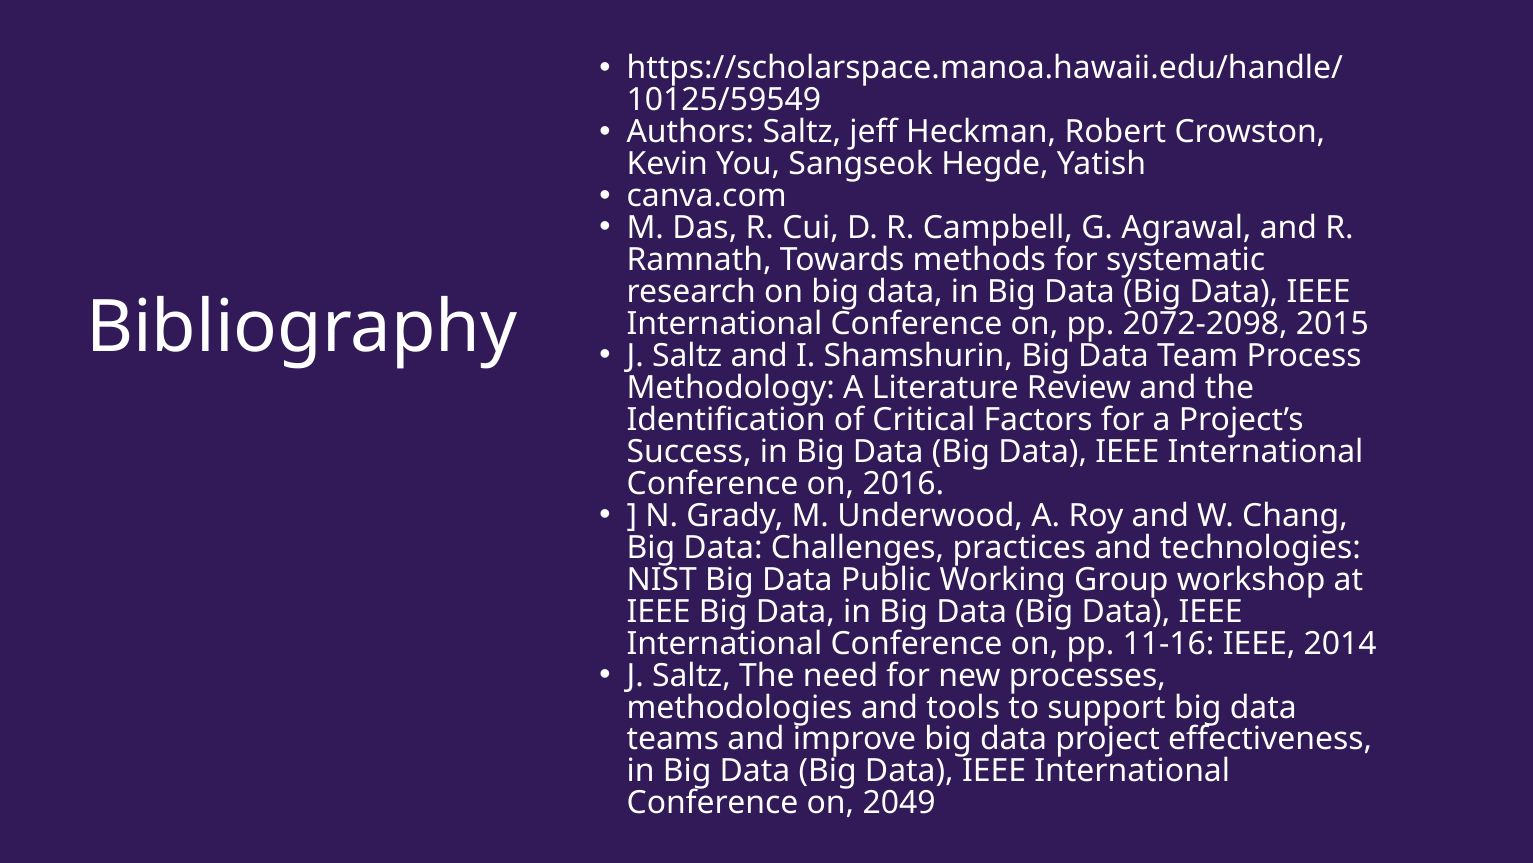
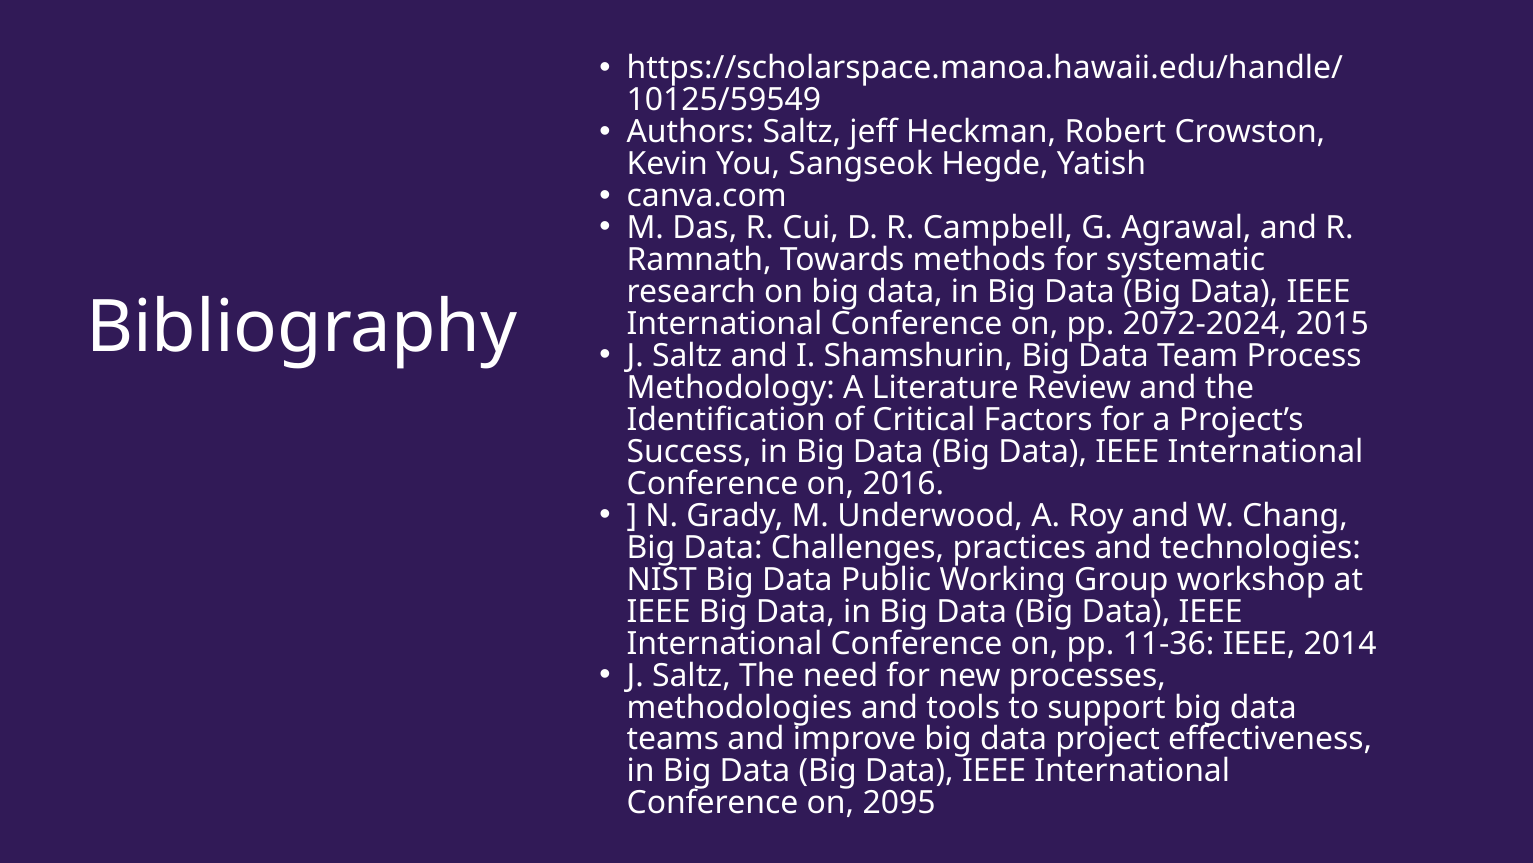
2072-2098: 2072-2098 -> 2072-2024
11-16: 11-16 -> 11-36
2049: 2049 -> 2095
